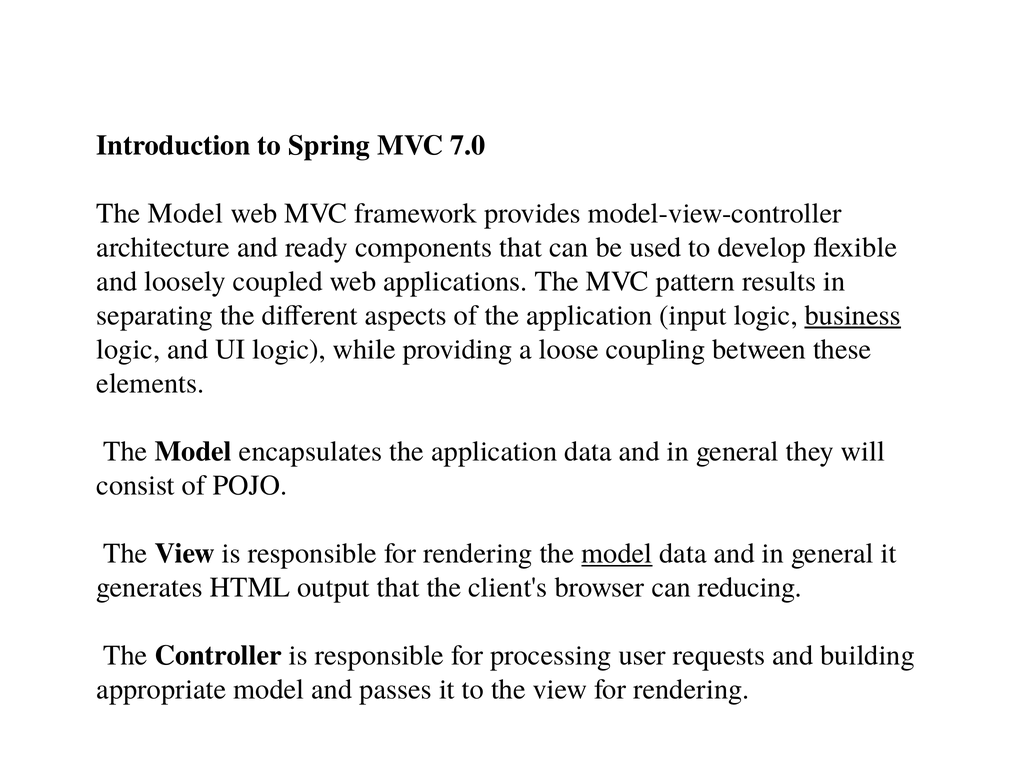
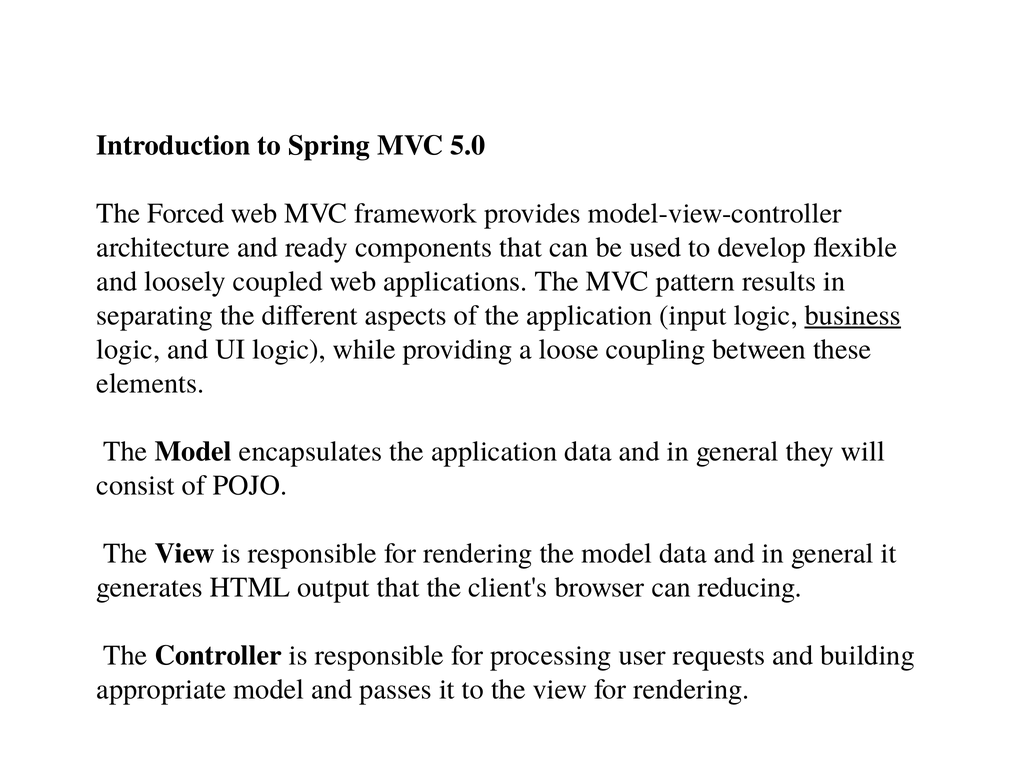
7.0: 7.0 -> 5.0
Model at (185, 213): Model -> Forced
model at (617, 553) underline: present -> none
